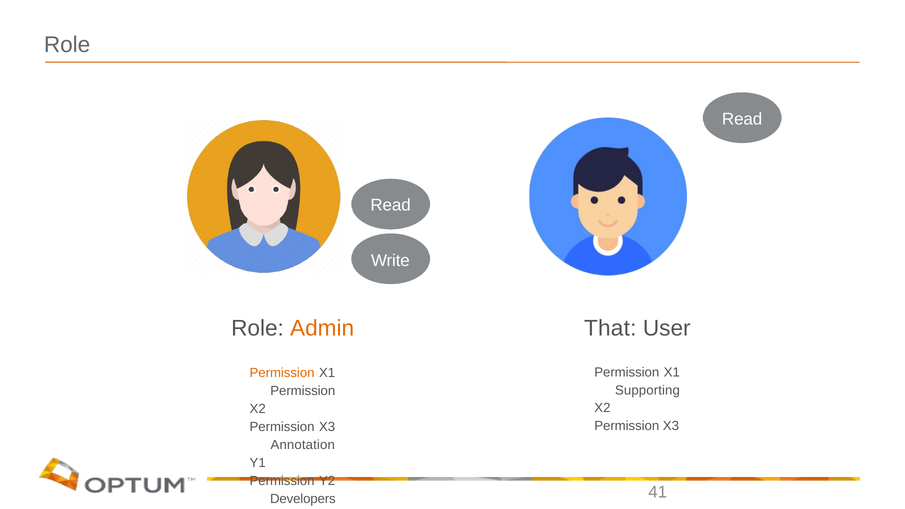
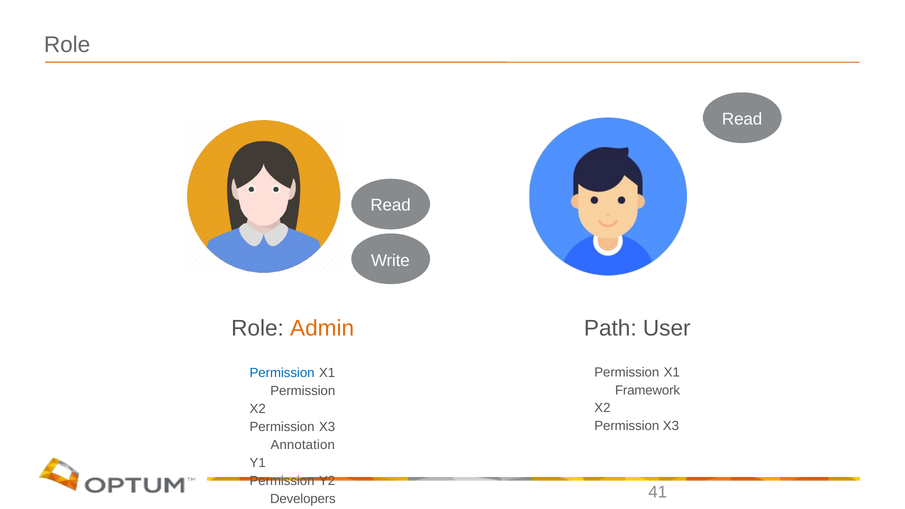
That: That -> Path
Permission at (282, 373) colour: orange -> blue
Supporting: Supporting -> Framework
